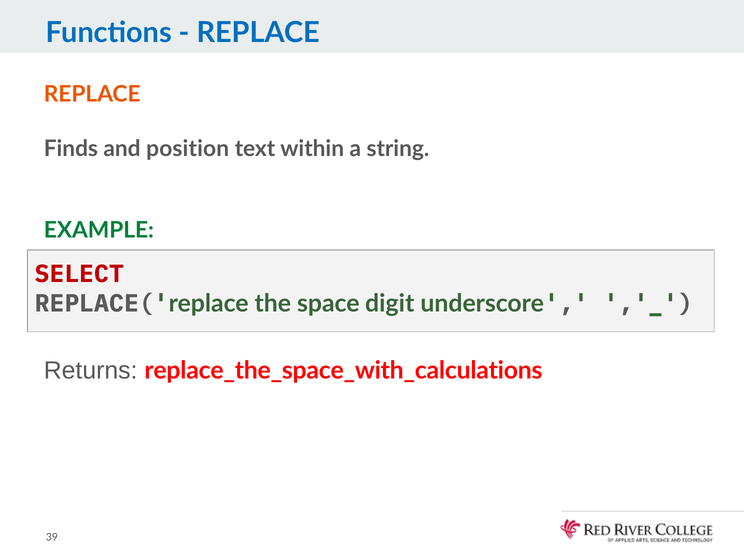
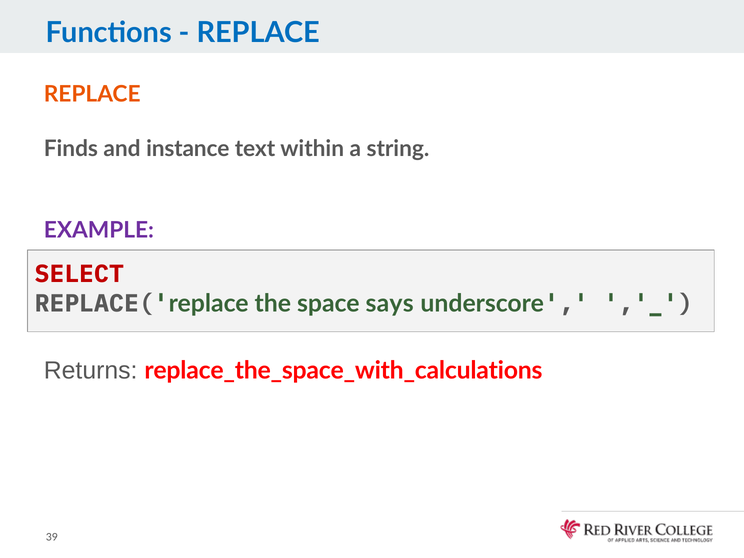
position: position -> instance
EXAMPLE colour: green -> purple
digit: digit -> says
